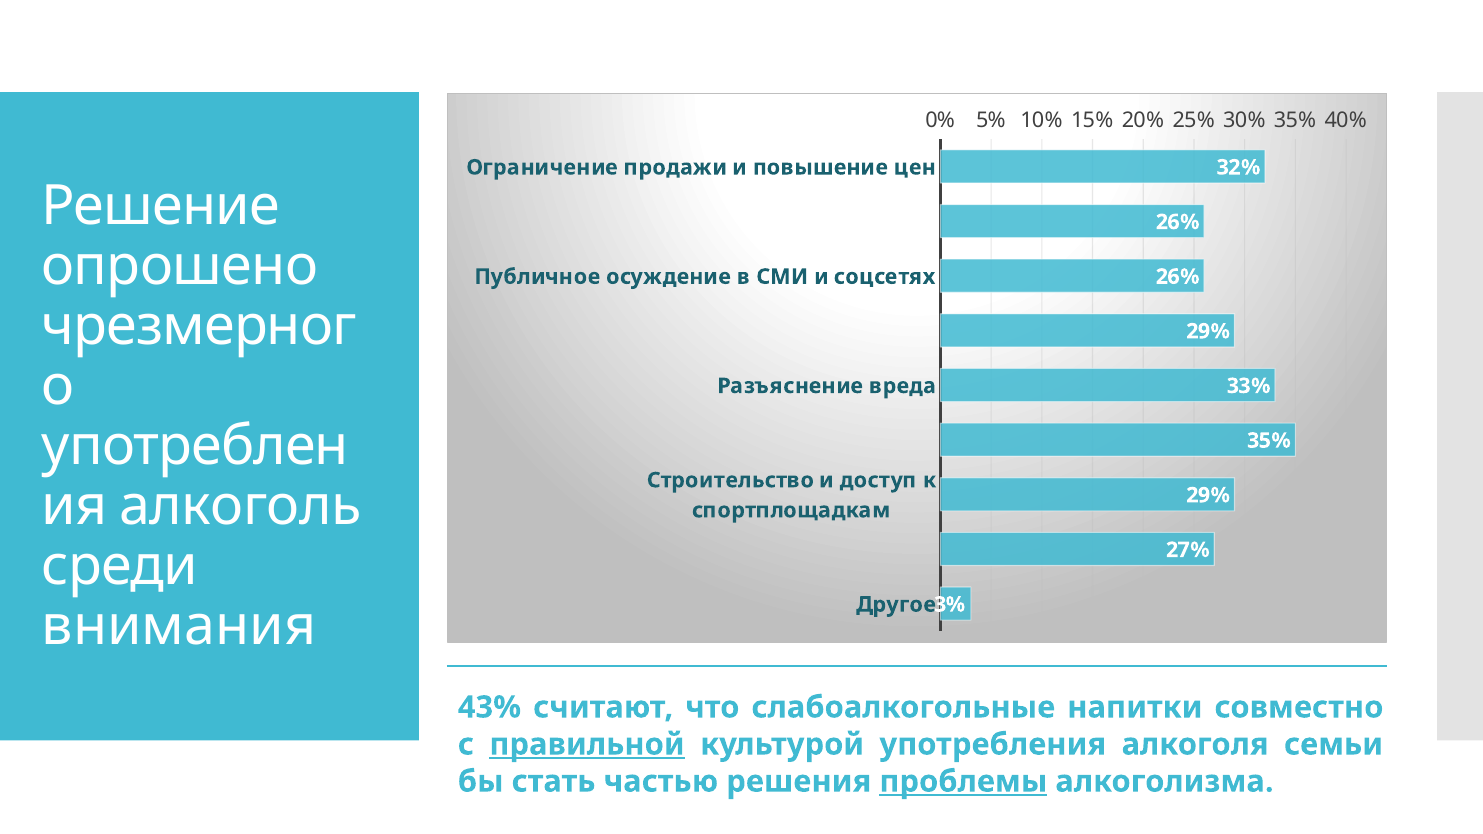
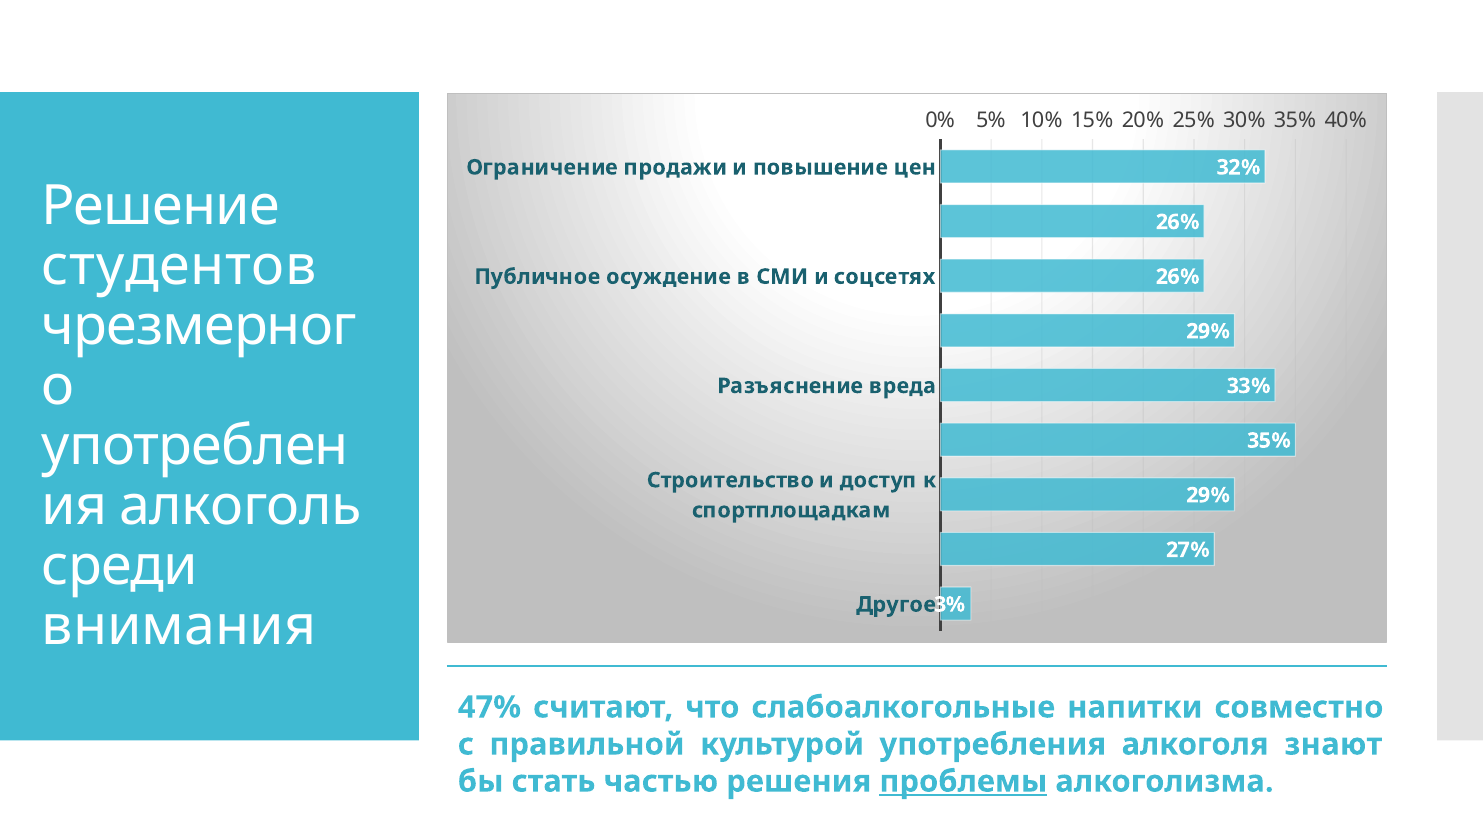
опрошено: опрошено -> студентов
43%: 43% -> 47%
правильной underline: present -> none
семьи: семьи -> знают
